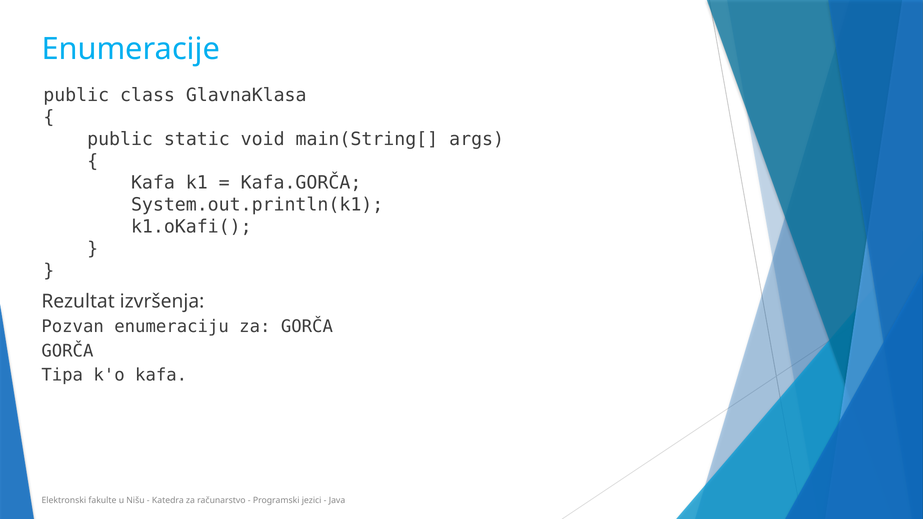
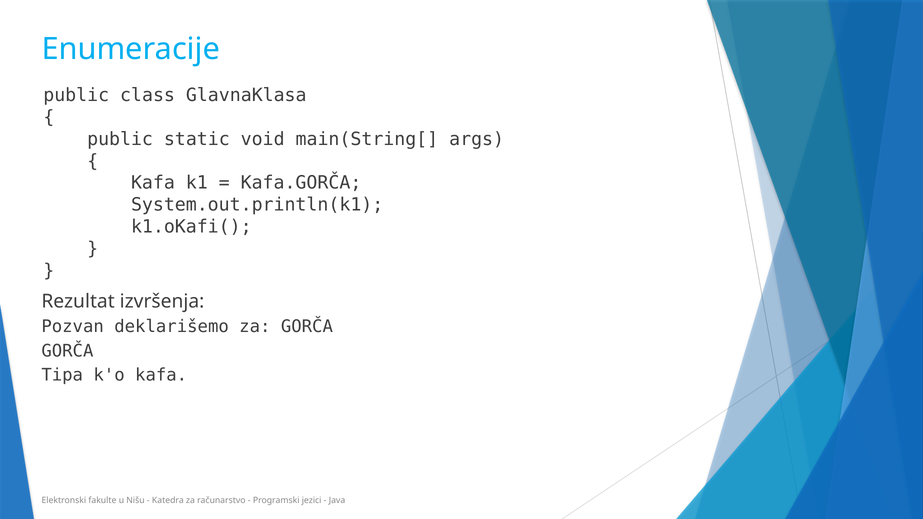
enumeraciju: enumeraciju -> deklarišemo
